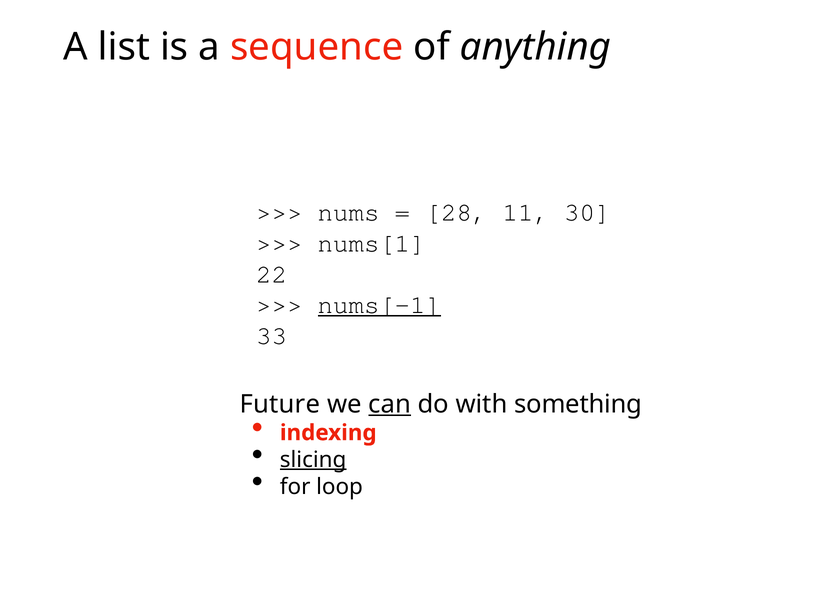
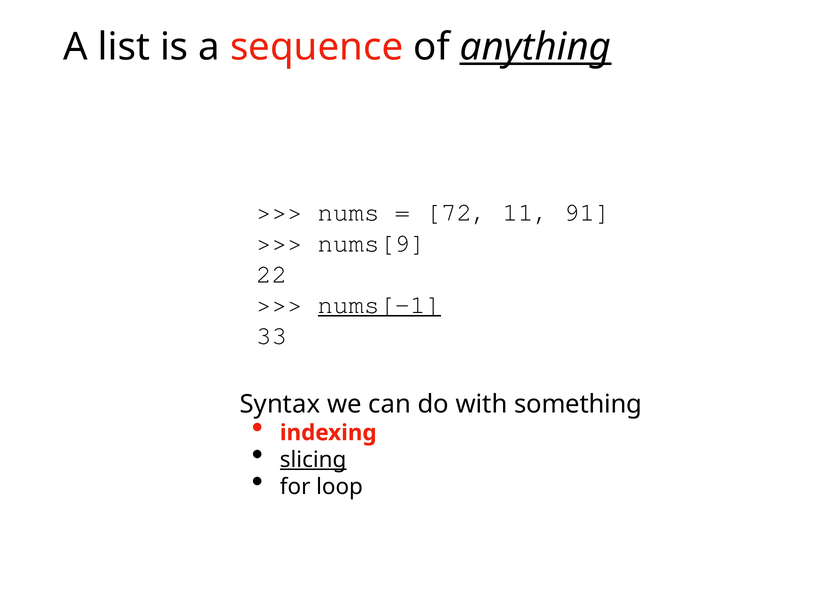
anything underline: none -> present
28: 28 -> 72
30: 30 -> 91
nums[1: nums[1 -> nums[9
Future: Future -> Syntax
can underline: present -> none
